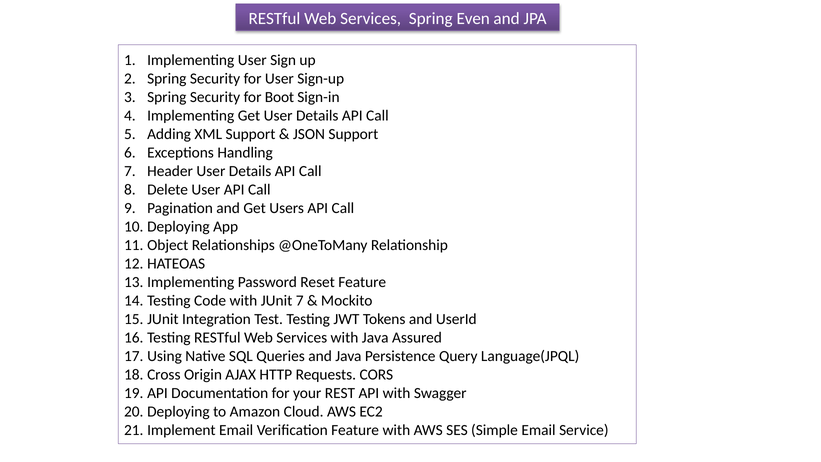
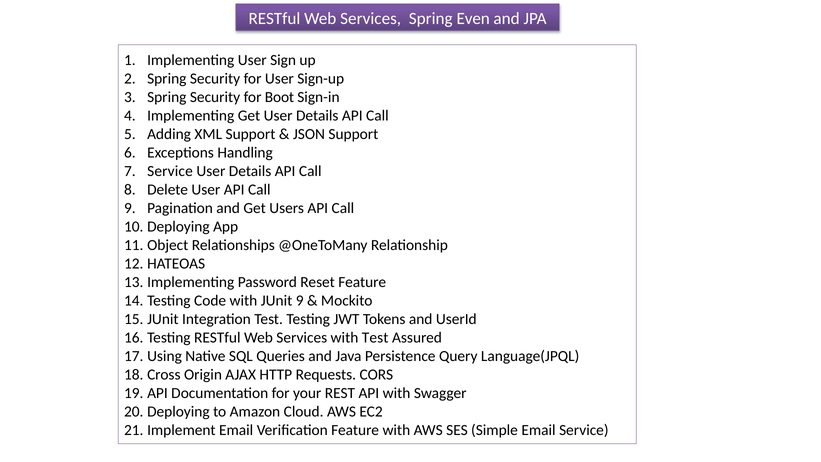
Header at (170, 171): Header -> Service
JUnit 7: 7 -> 9
with Java: Java -> Test
